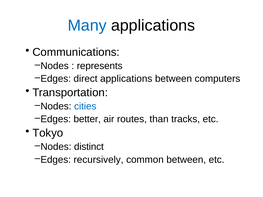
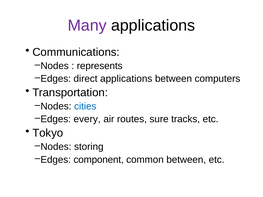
Many colour: blue -> purple
better: better -> every
than: than -> sure
distinct: distinct -> storing
recursively: recursively -> component
